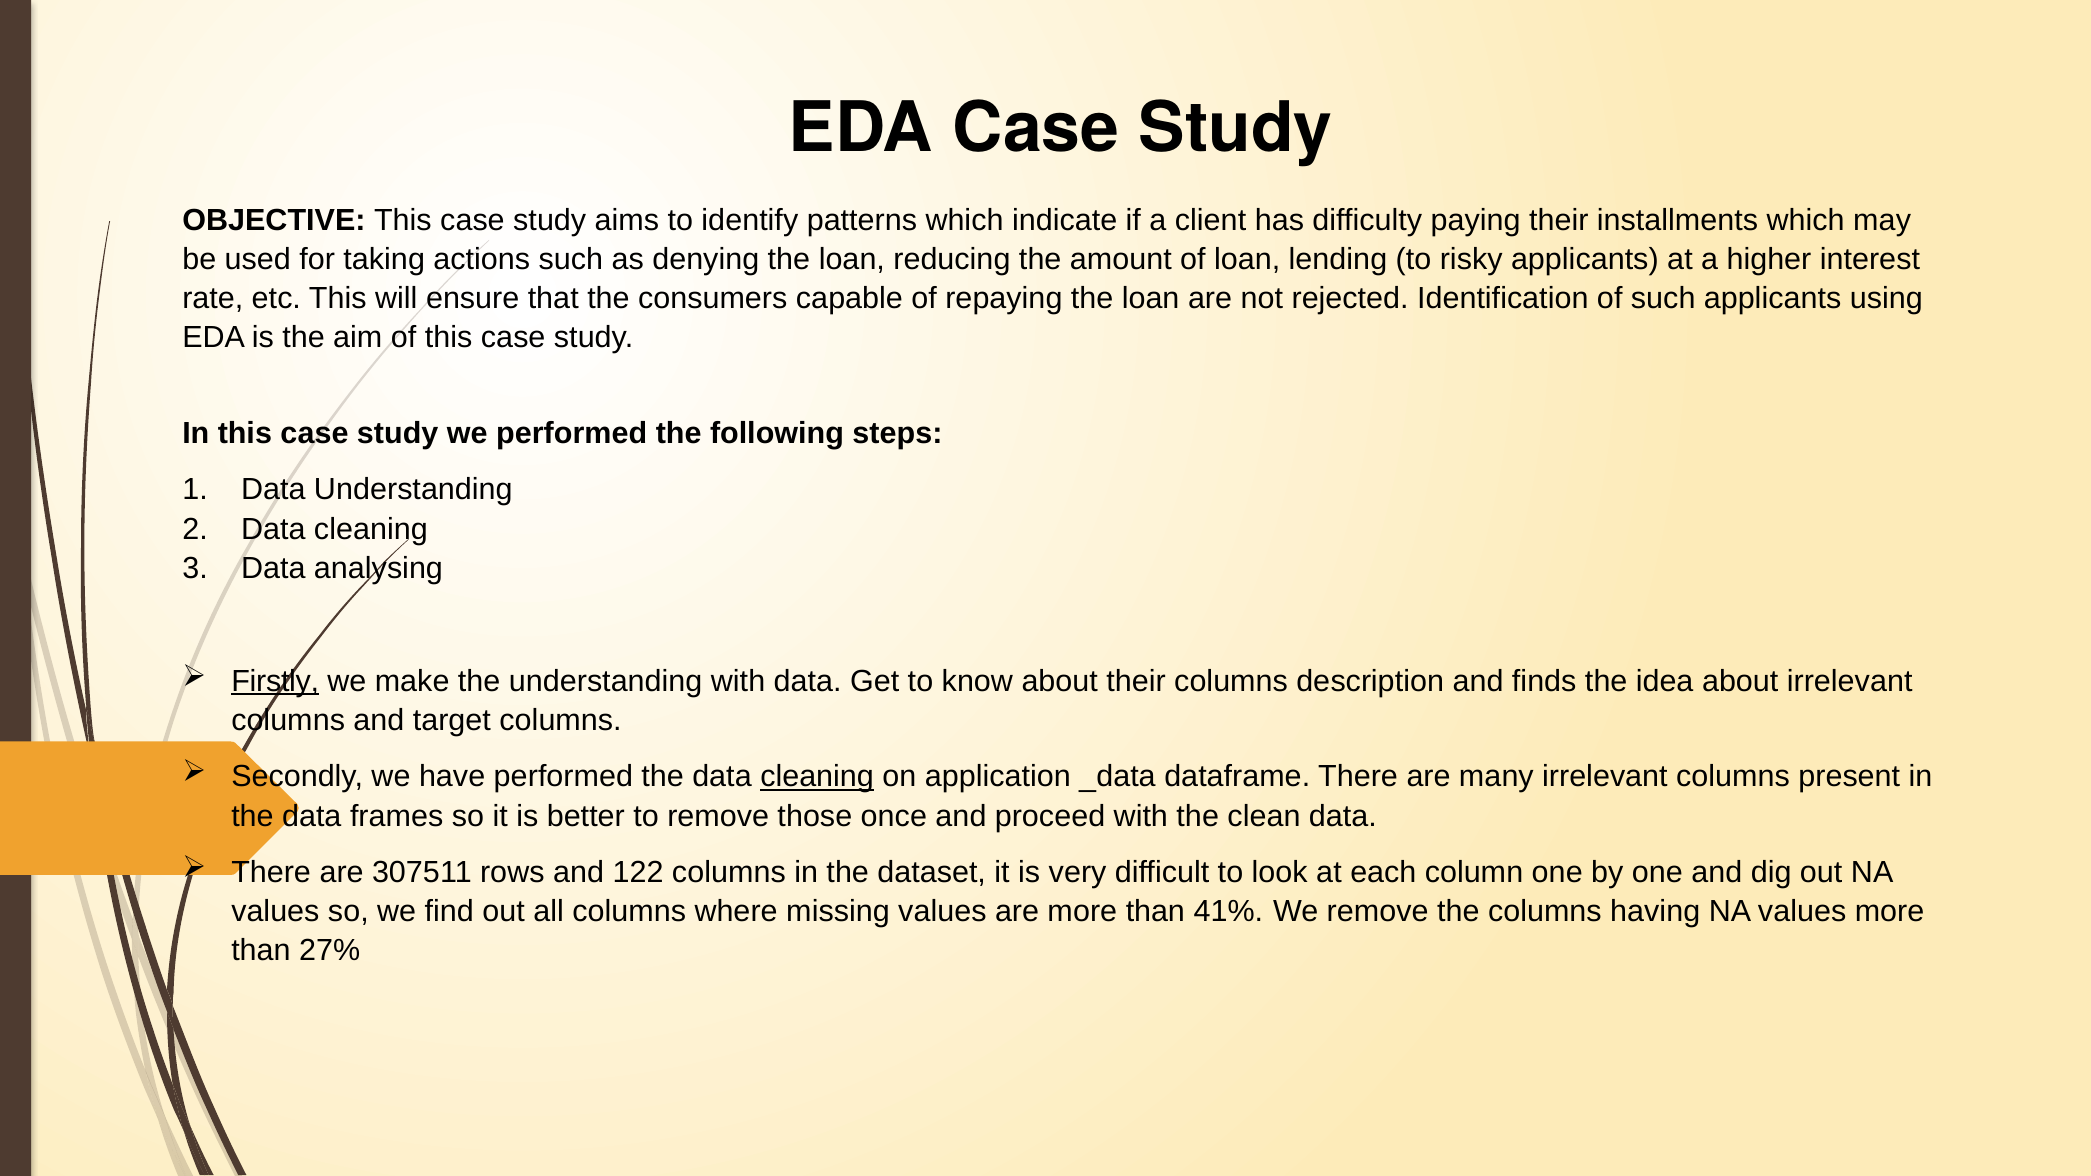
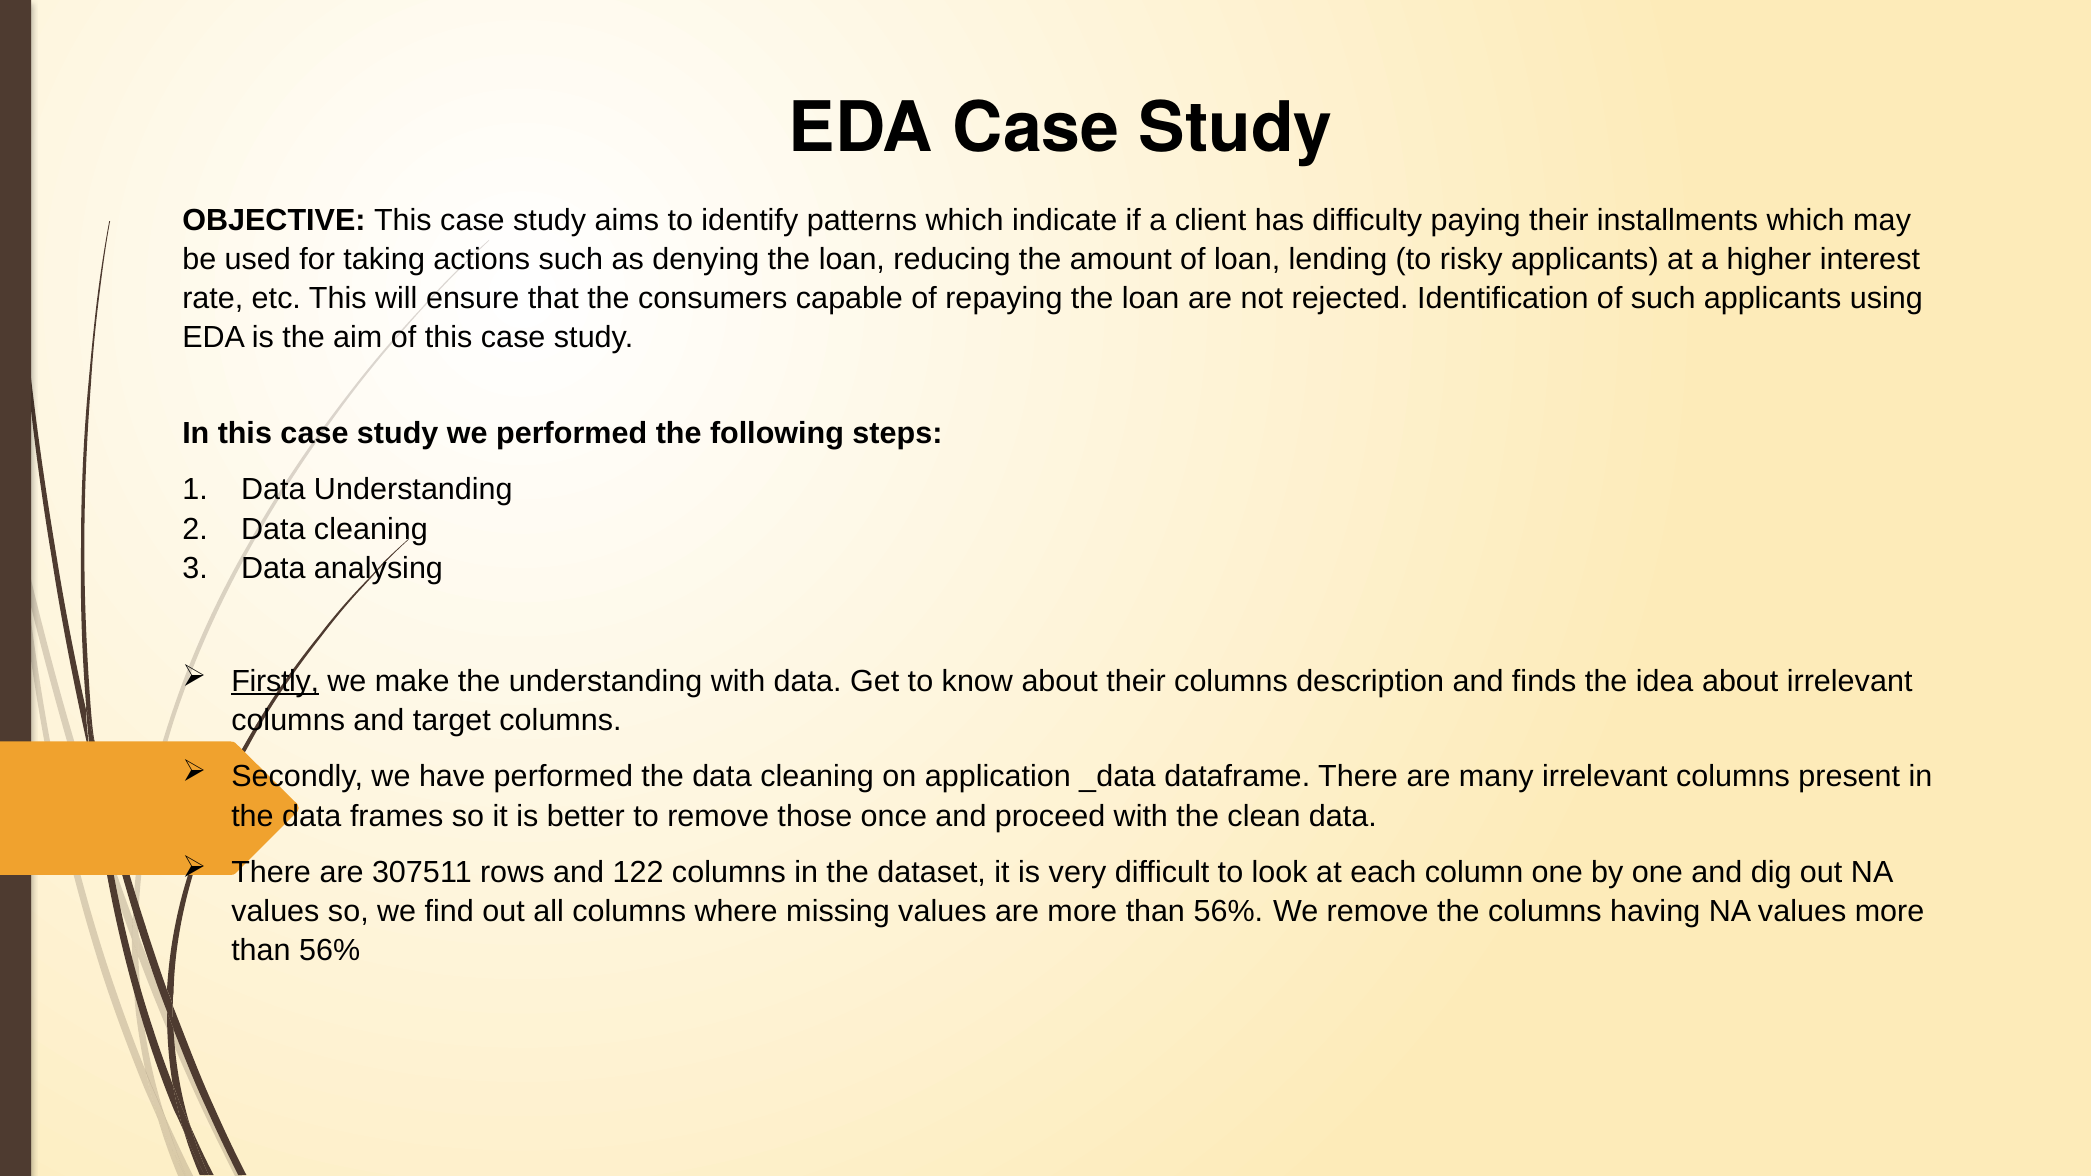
cleaning at (817, 777) underline: present -> none
are more than 41%: 41% -> 56%
27% at (330, 951): 27% -> 56%
